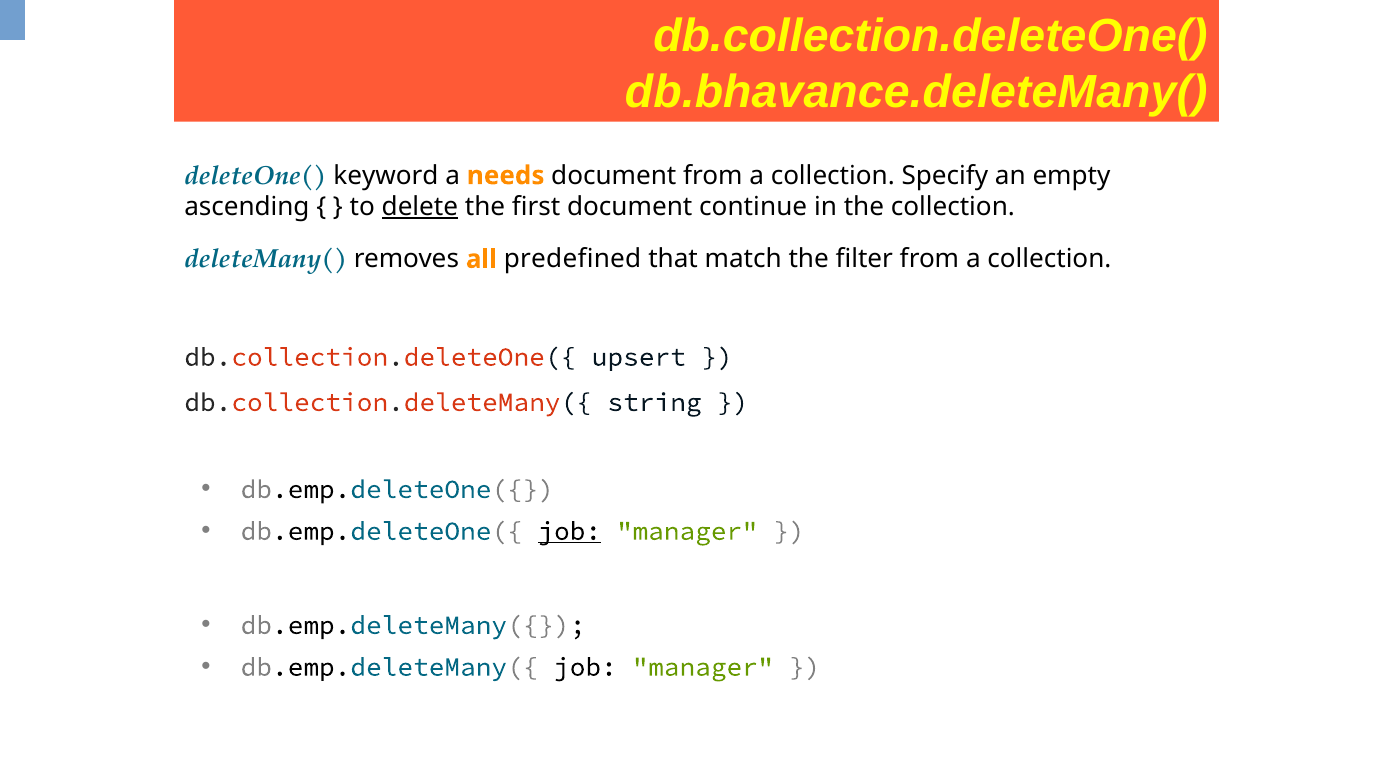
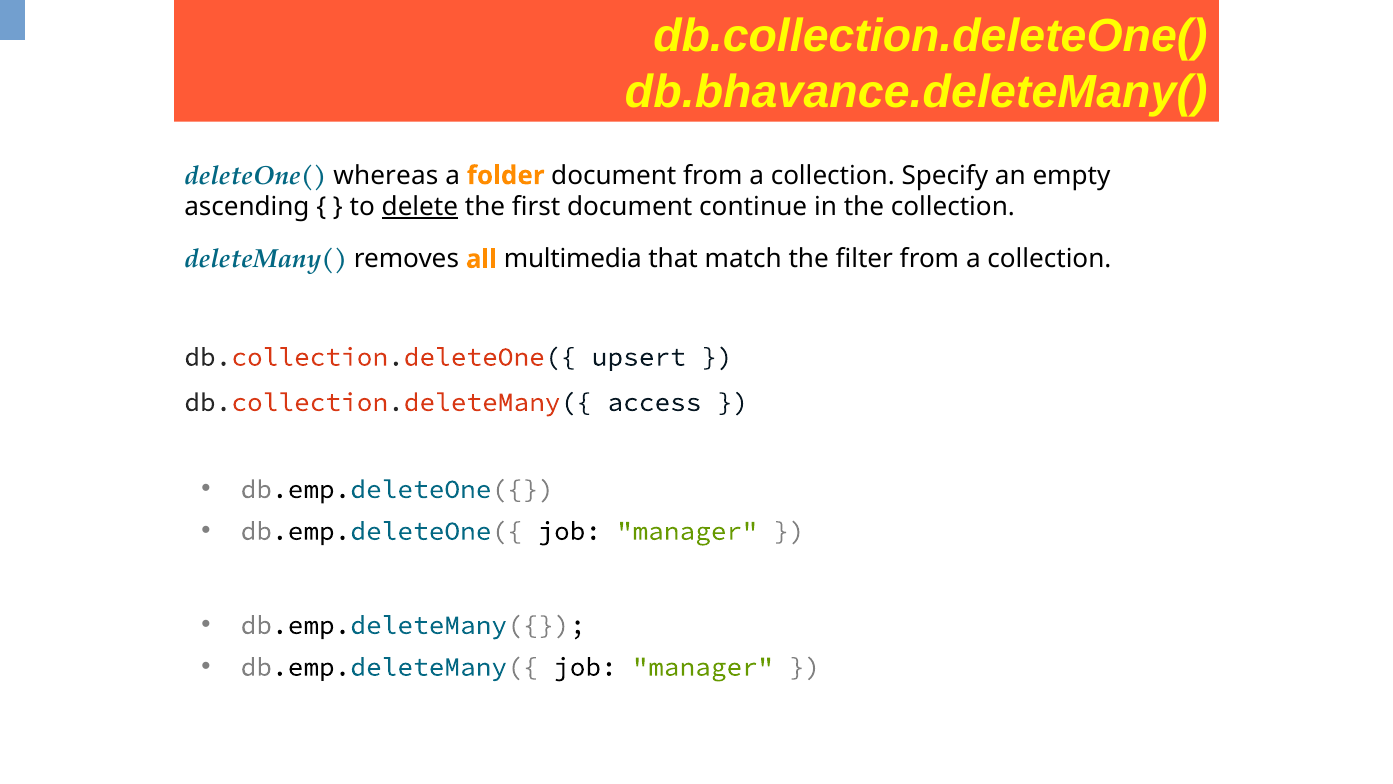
keyword: keyword -> whereas
needs: needs -> folder
predefined: predefined -> multimedia
string: string -> access
job at (570, 531) underline: present -> none
